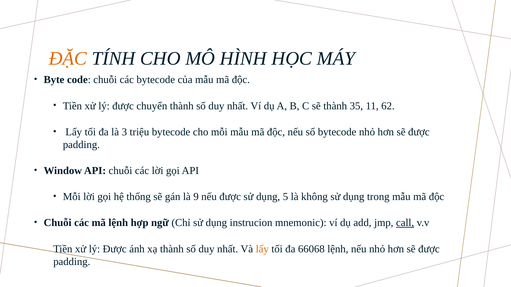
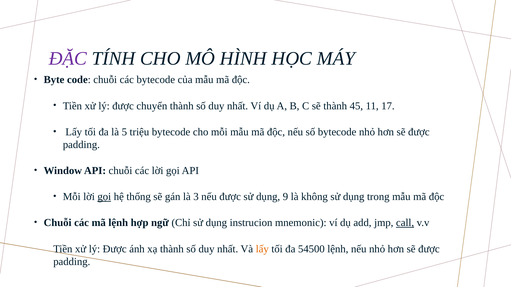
ĐẶC colour: orange -> purple
35: 35 -> 45
62: 62 -> 17
3: 3 -> 5
gọi at (104, 197) underline: none -> present
9: 9 -> 3
5: 5 -> 9
66068: 66068 -> 54500
